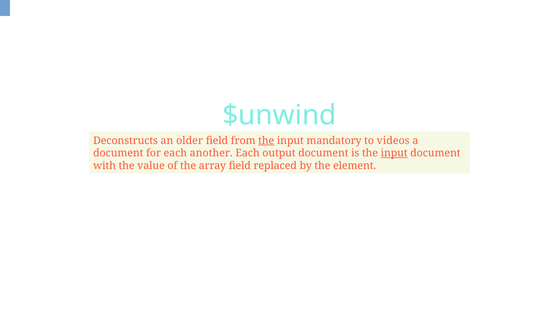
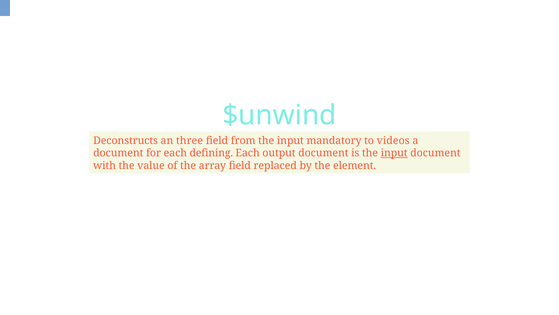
older: older -> three
the at (266, 140) underline: present -> none
another: another -> defining
